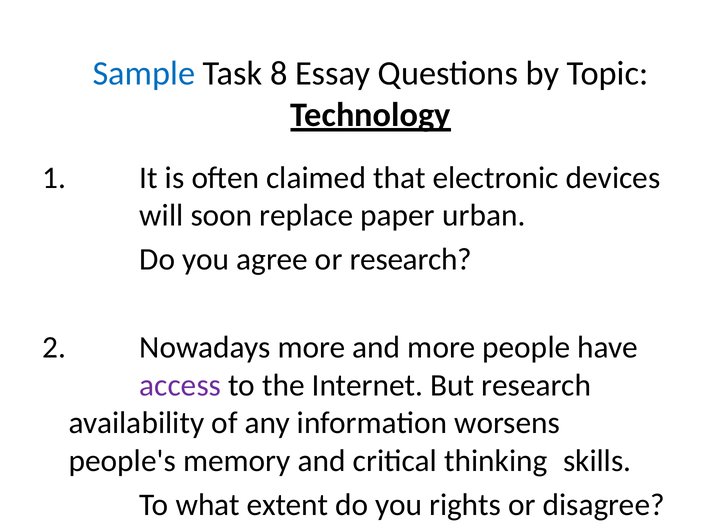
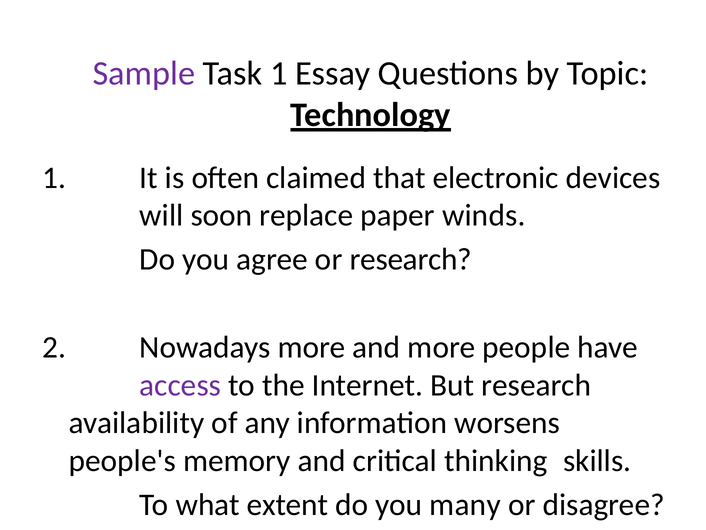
Sample colour: blue -> purple
Task 8: 8 -> 1
urban: urban -> winds
rights: rights -> many
